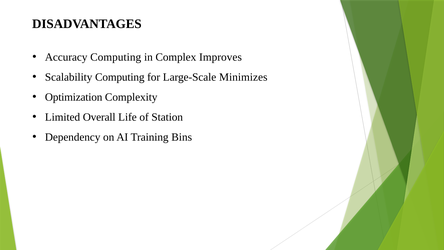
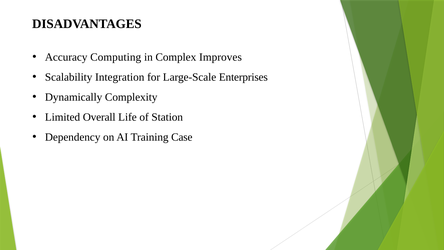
Scalability Computing: Computing -> Integration
Minimizes: Minimizes -> Enterprises
Optimization: Optimization -> Dynamically
Bins: Bins -> Case
